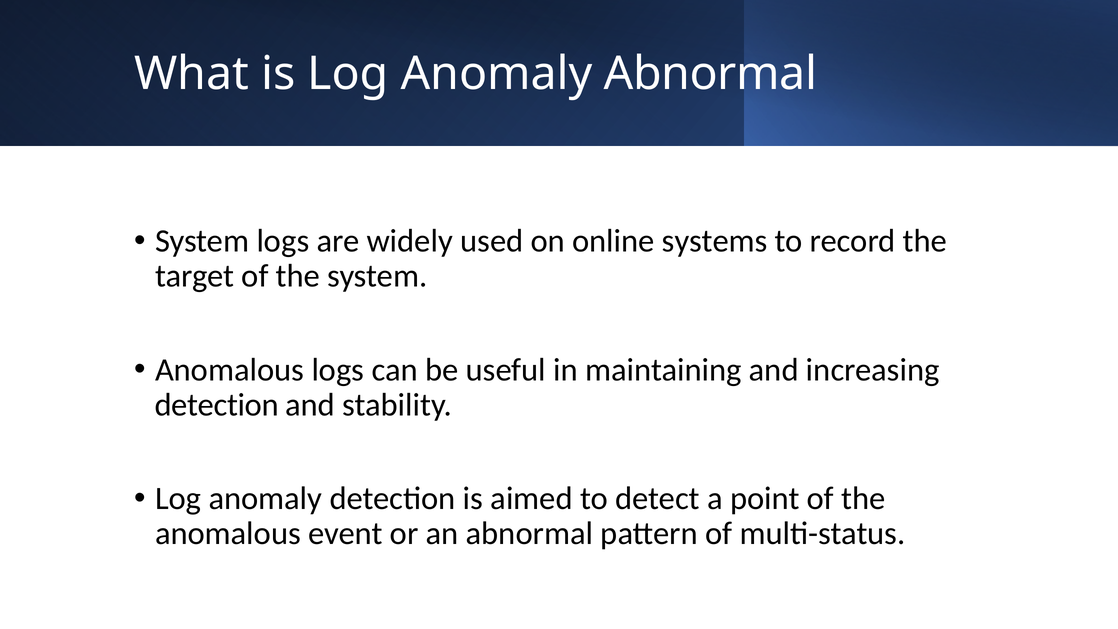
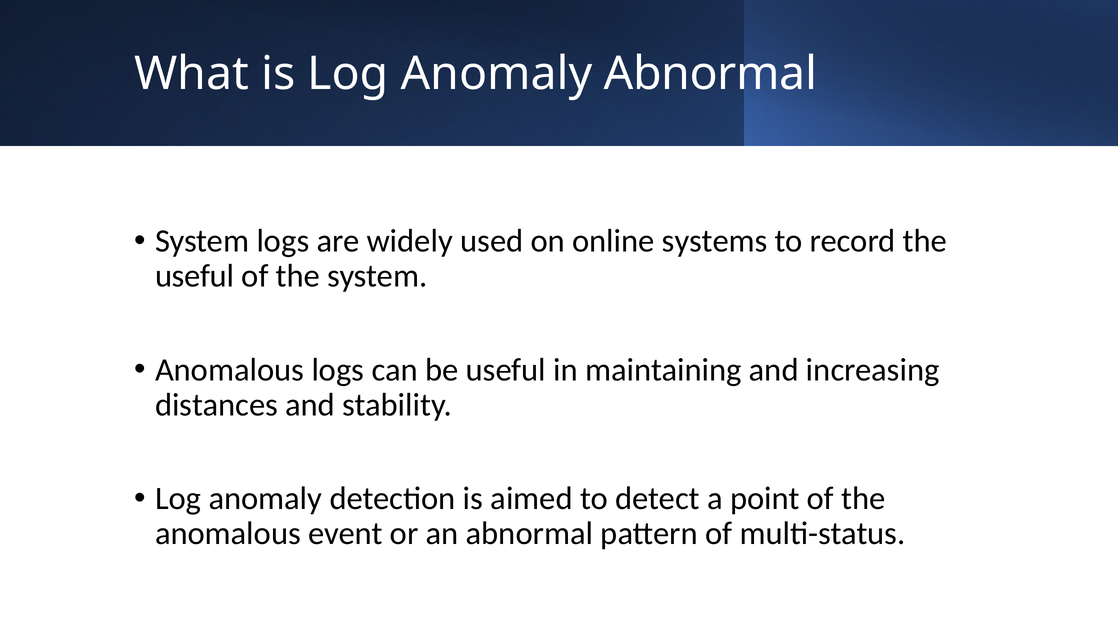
target at (195, 276): target -> useful
detection at (217, 405): detection -> distances
